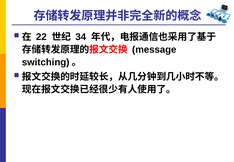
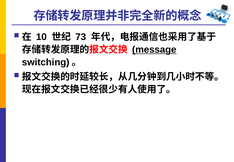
22: 22 -> 10
34: 34 -> 73
message underline: none -> present
